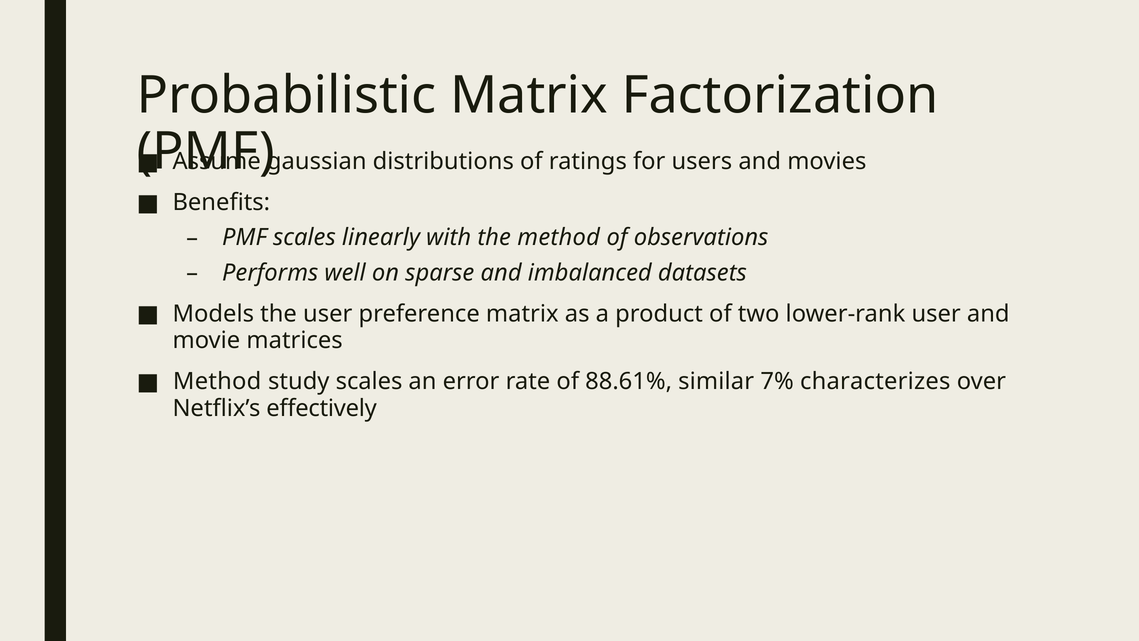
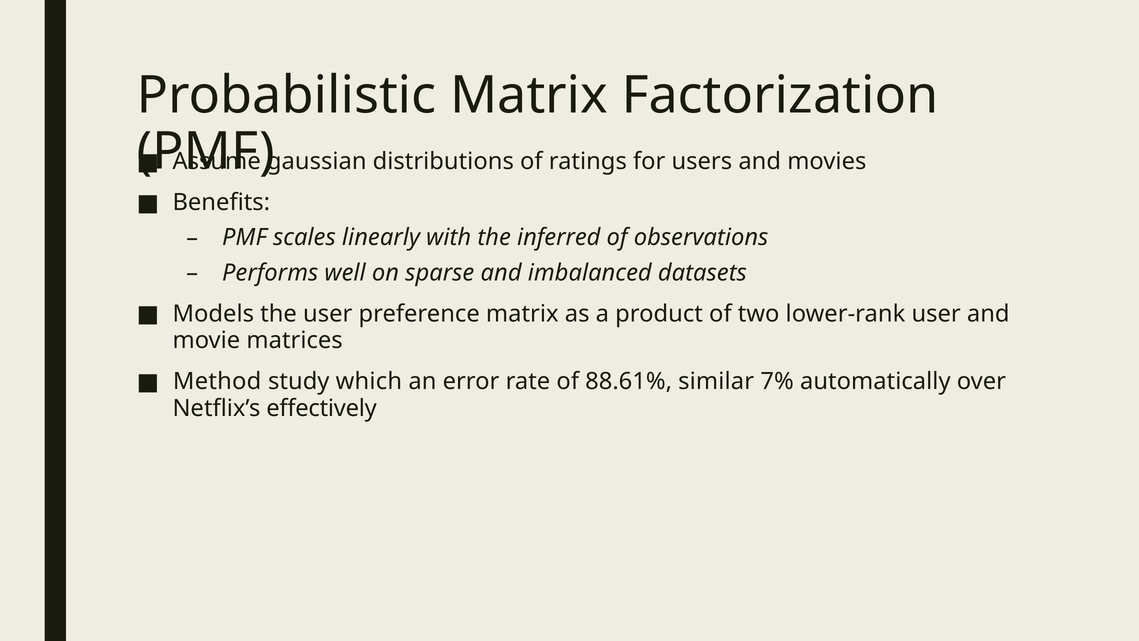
the method: method -> inferred
study scales: scales -> which
characterizes: characterizes -> automatically
